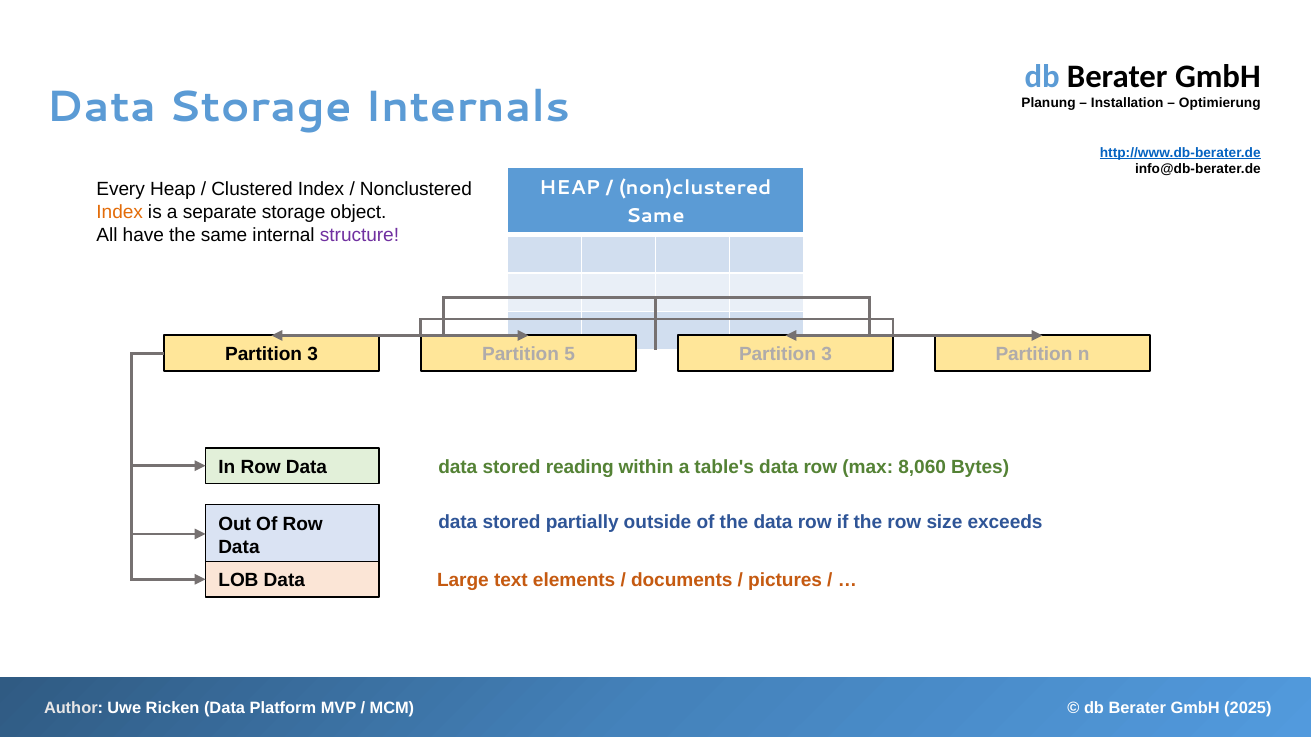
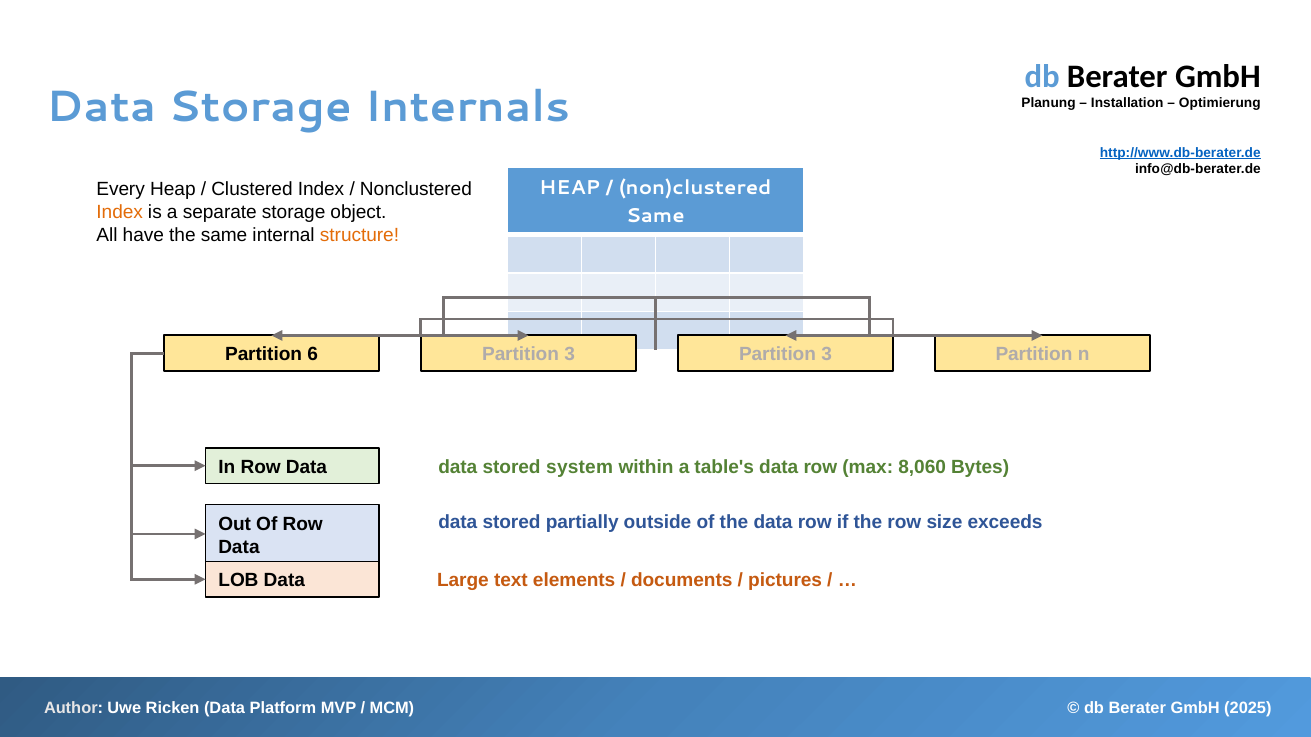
structure colour: purple -> orange
3 at (313, 355): 3 -> 6
5 at (570, 355): 5 -> 3
reading: reading -> system
